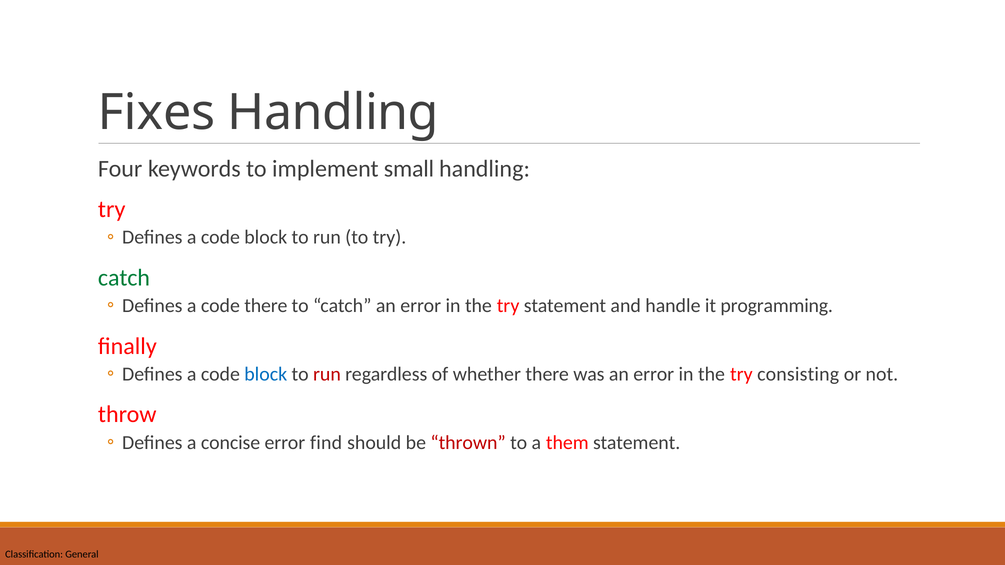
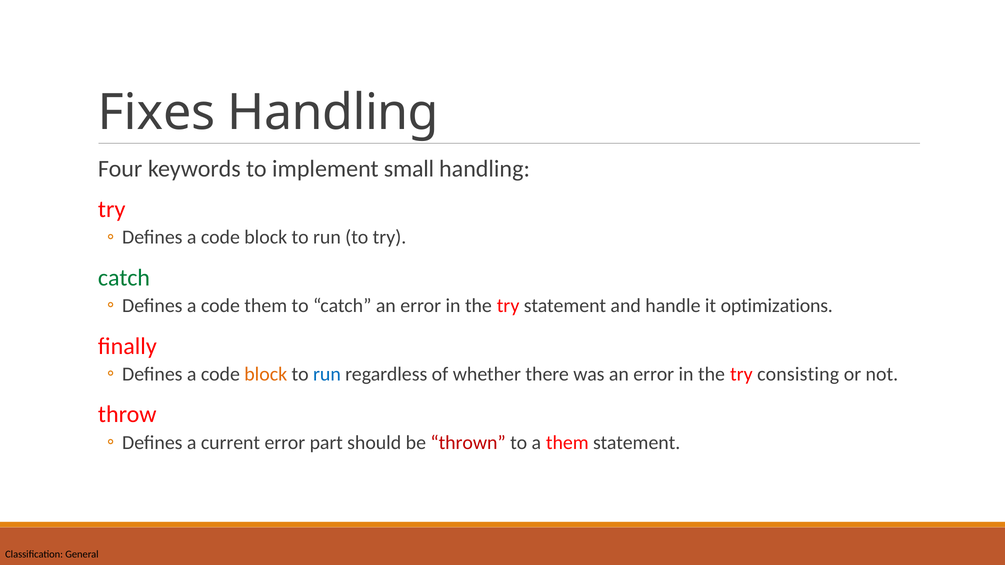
code there: there -> them
programming: programming -> optimizations
block at (266, 374) colour: blue -> orange
run at (327, 374) colour: red -> blue
concise: concise -> current
find: find -> part
